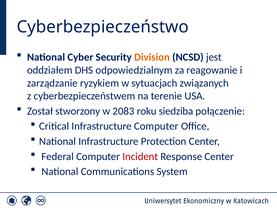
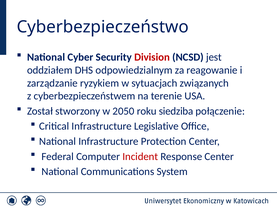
Division colour: orange -> red
2083: 2083 -> 2050
Infrastructure Computer: Computer -> Legislative
